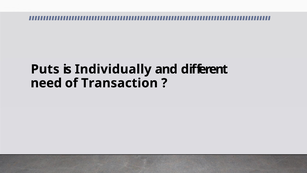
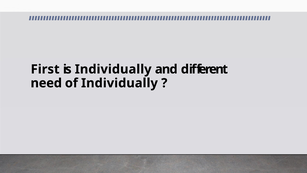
Puts: Puts -> First
of Transaction: Transaction -> Individually
